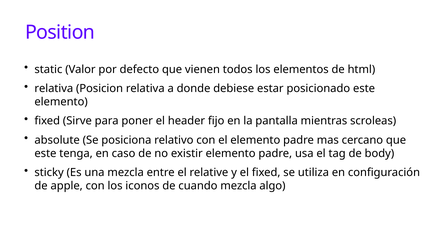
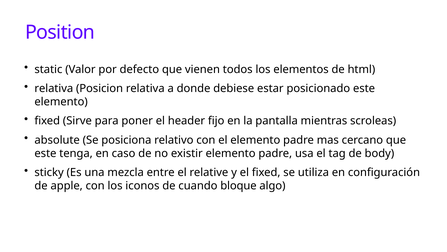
cuando mezcla: mezcla -> bloque
